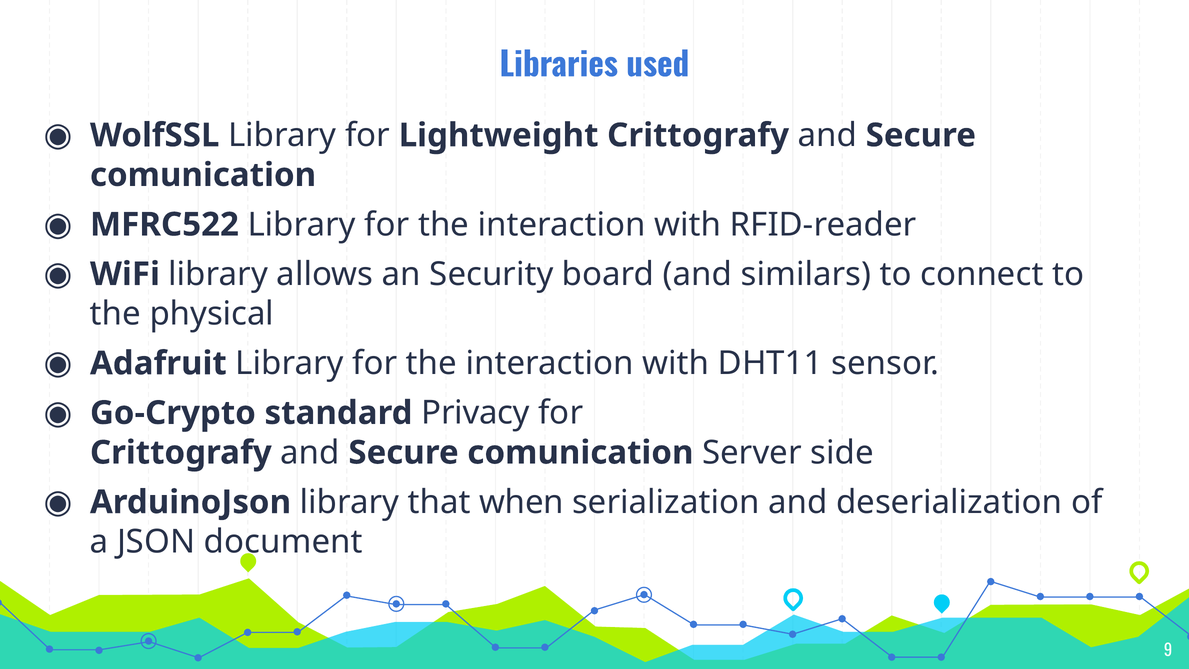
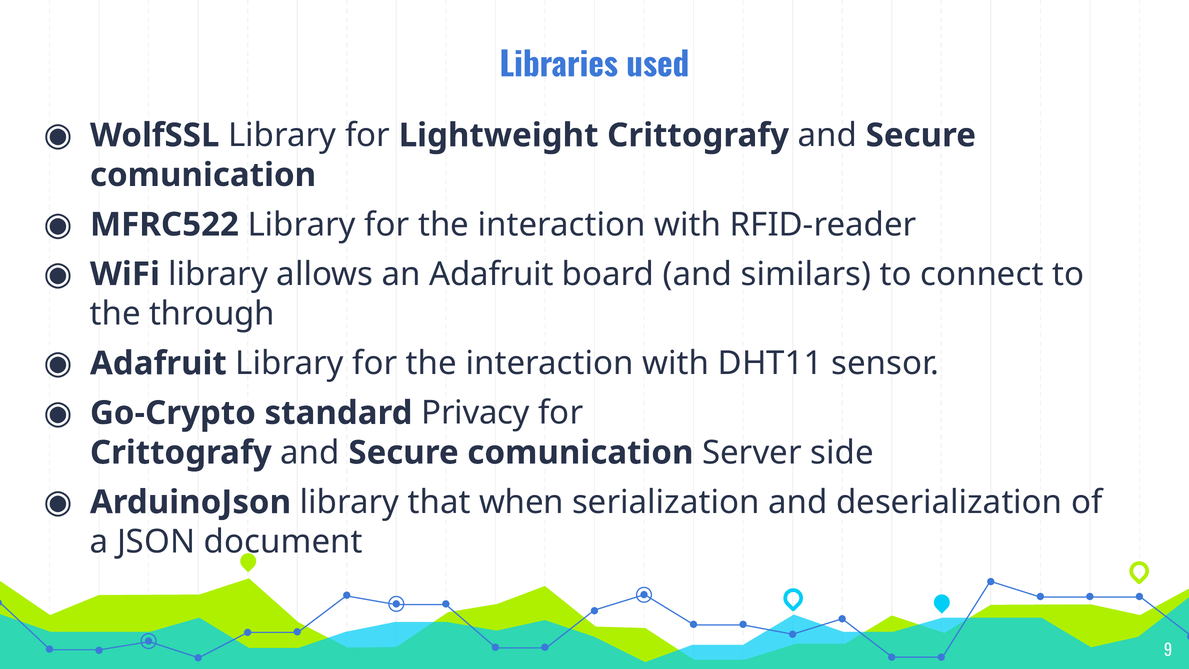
an Security: Security -> Adafruit
physical: physical -> through
